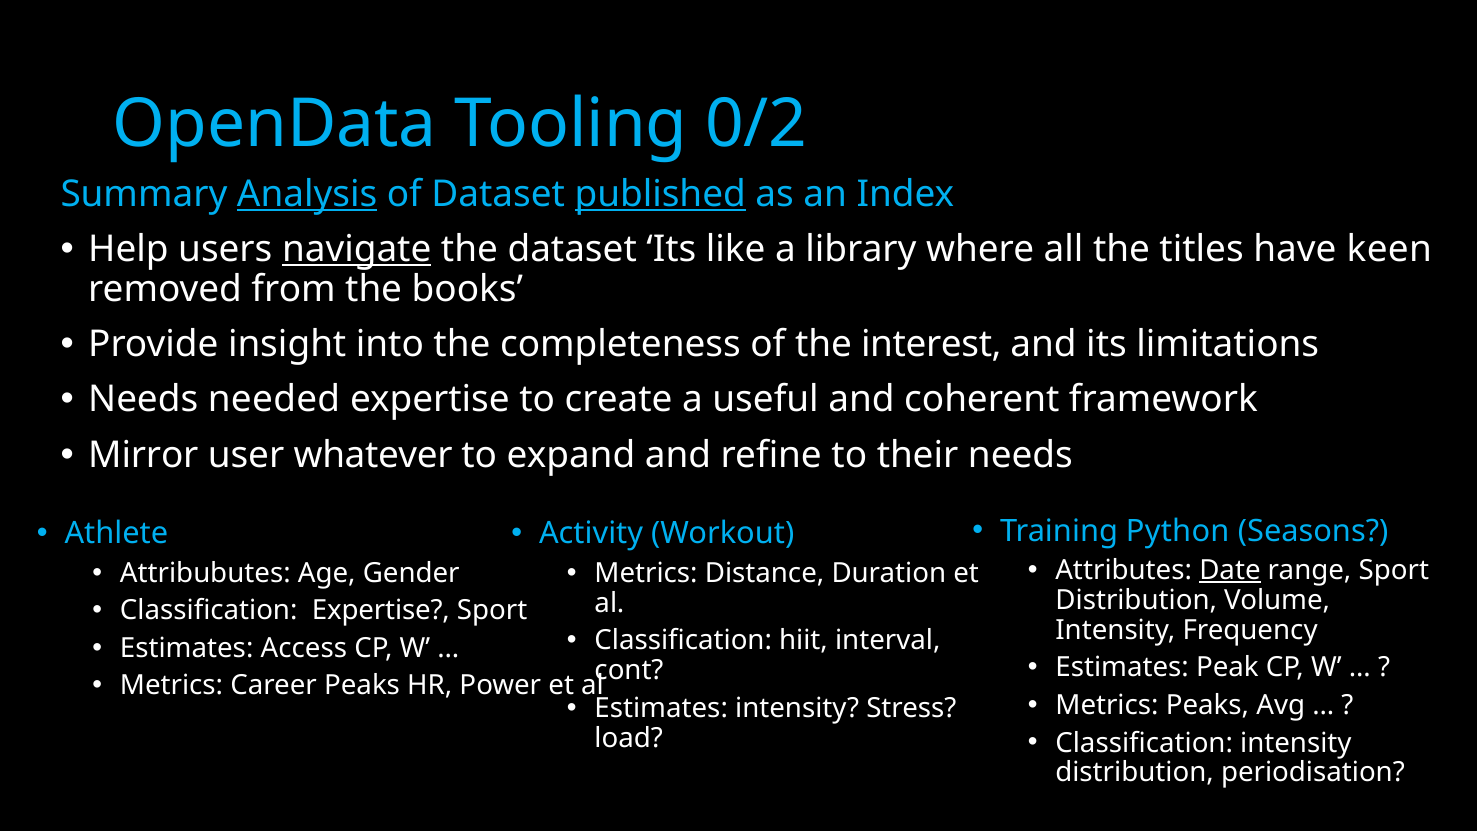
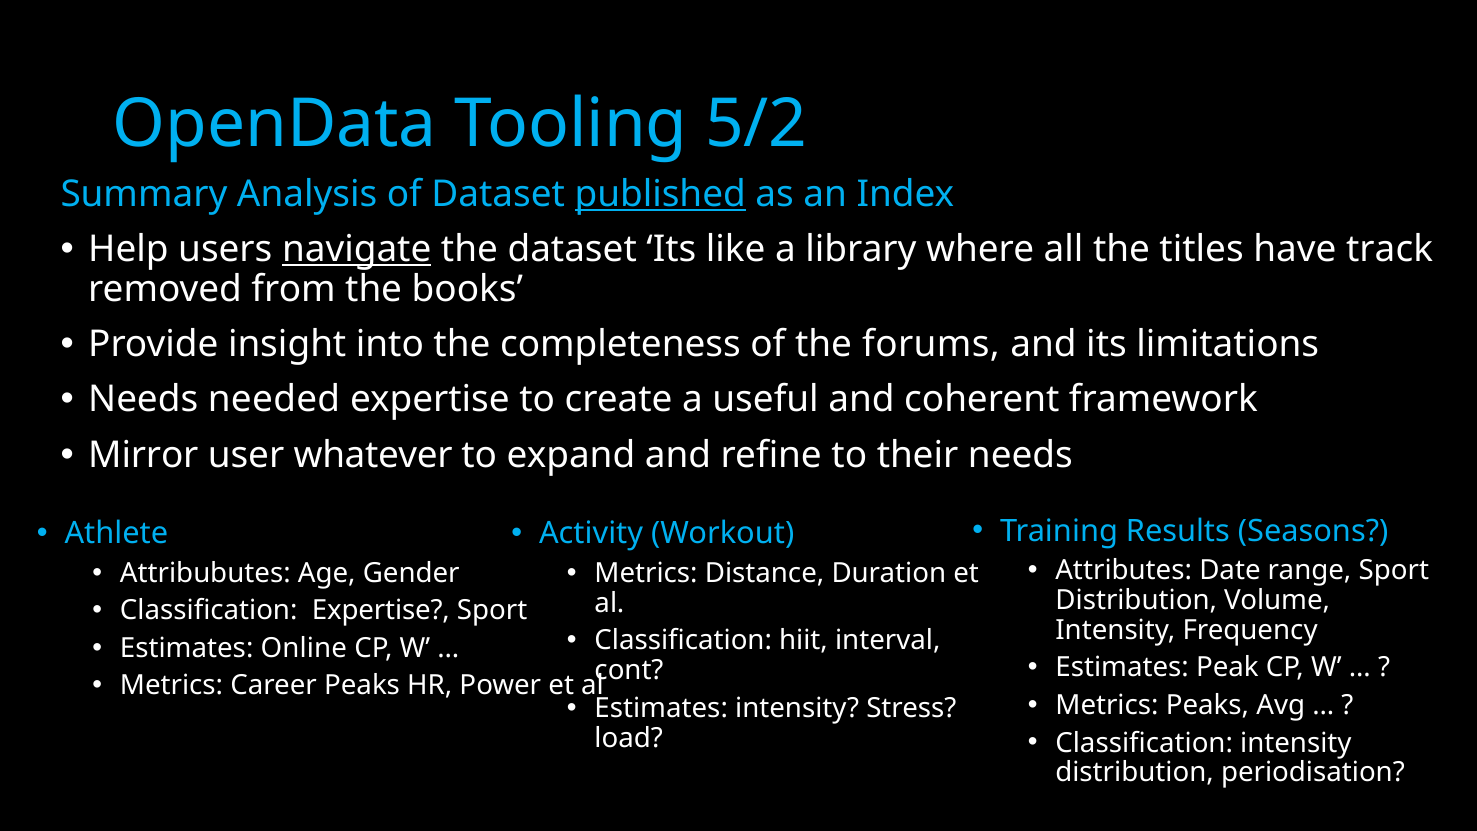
0/2: 0/2 -> 5/2
Analysis underline: present -> none
keen: keen -> track
interest: interest -> forums
Python: Python -> Results
Date underline: present -> none
Access: Access -> Online
